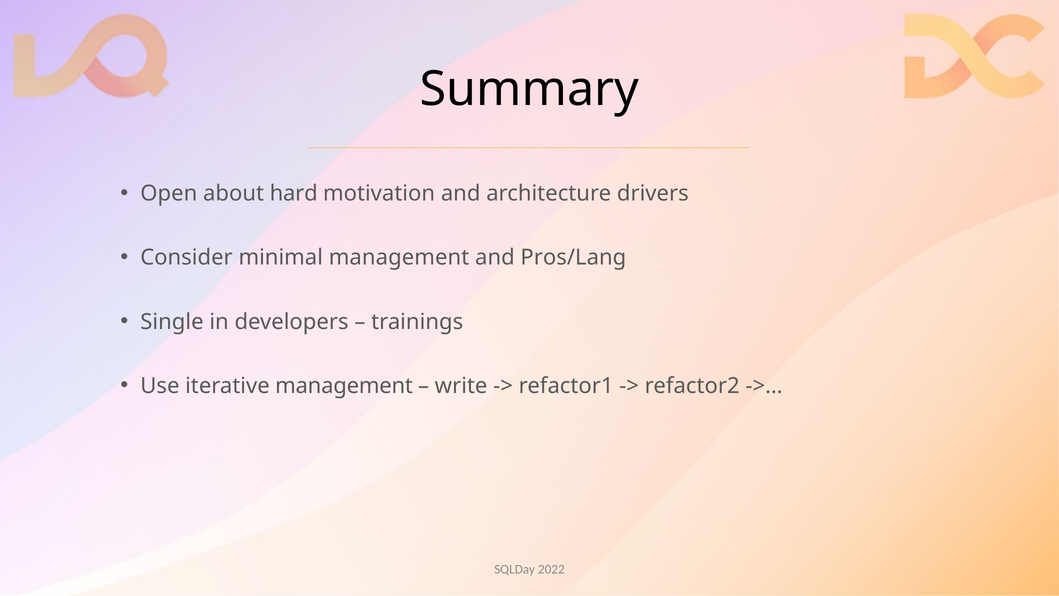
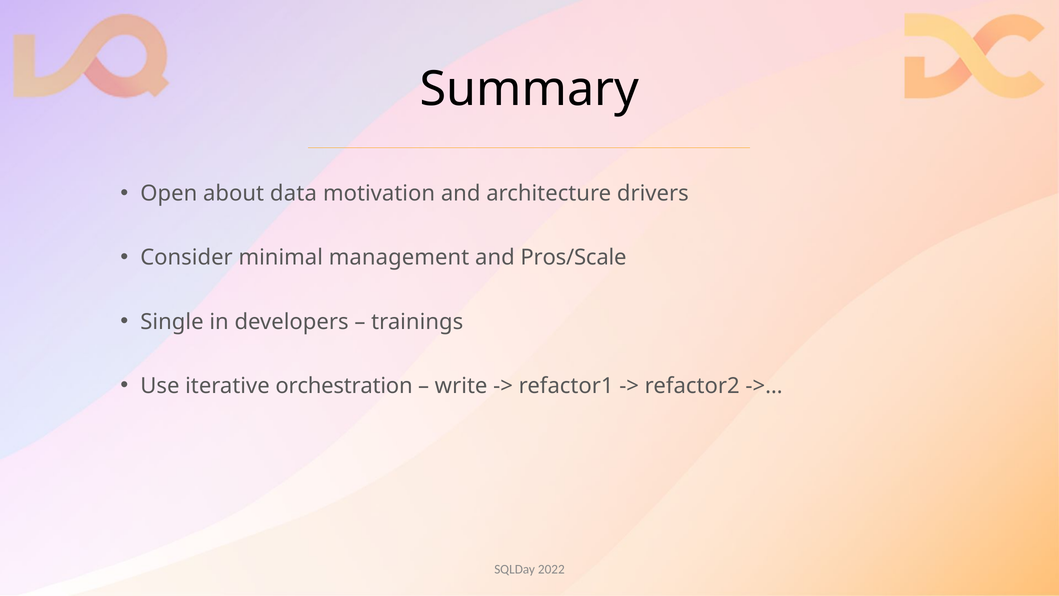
hard: hard -> data
Pros/Lang: Pros/Lang -> Pros/Scale
iterative management: management -> orchestration
